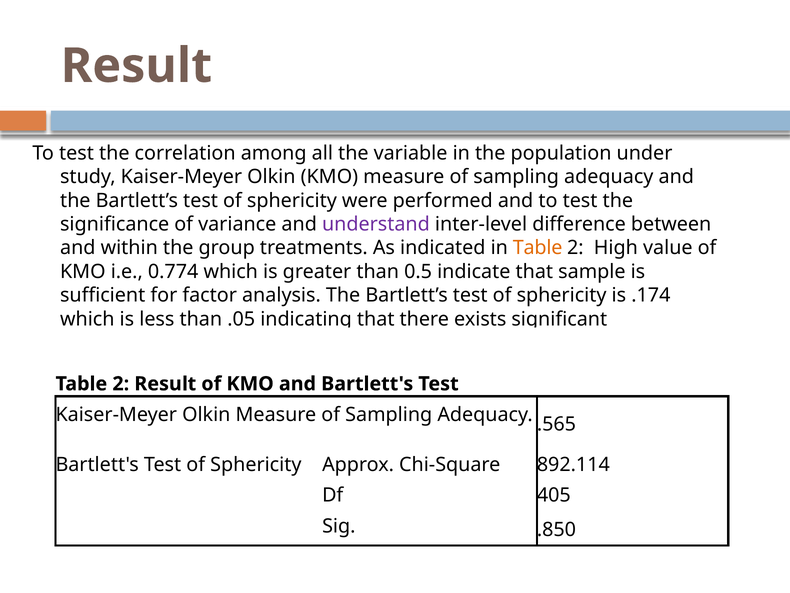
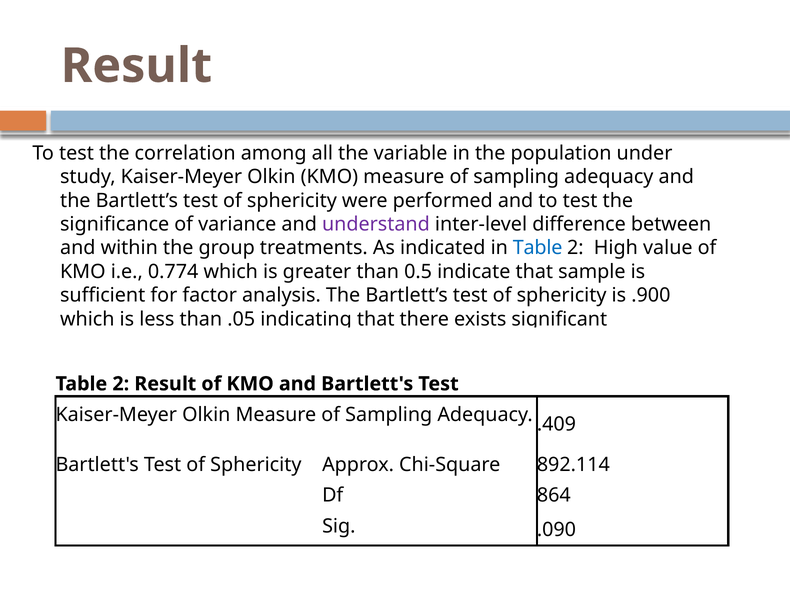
Table at (538, 248) colour: orange -> blue
.174: .174 -> .900
.565: .565 -> .409
405: 405 -> 864
.850: .850 -> .090
